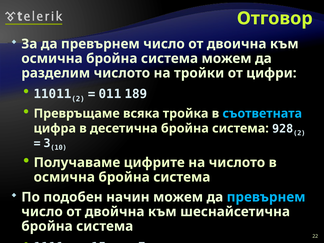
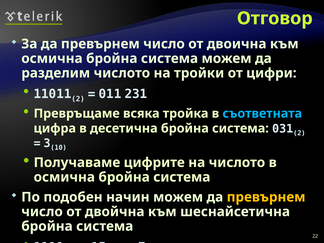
189: 189 -> 231
928: 928 -> 031
превърнем at (266, 197) colour: light blue -> yellow
